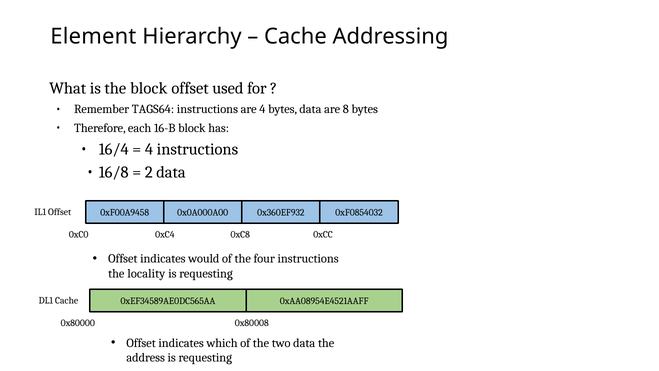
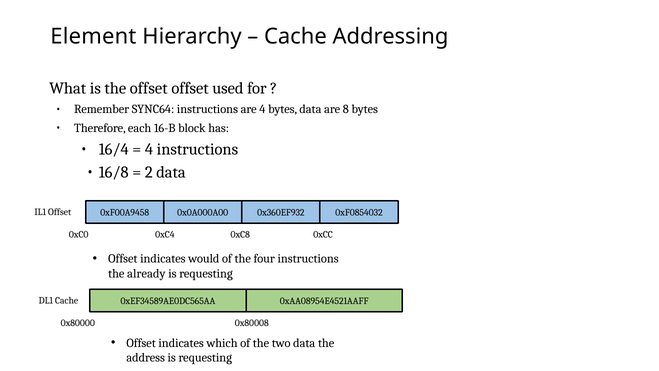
the block: block -> offset
TAGS64: TAGS64 -> SYNC64
locality: locality -> already
